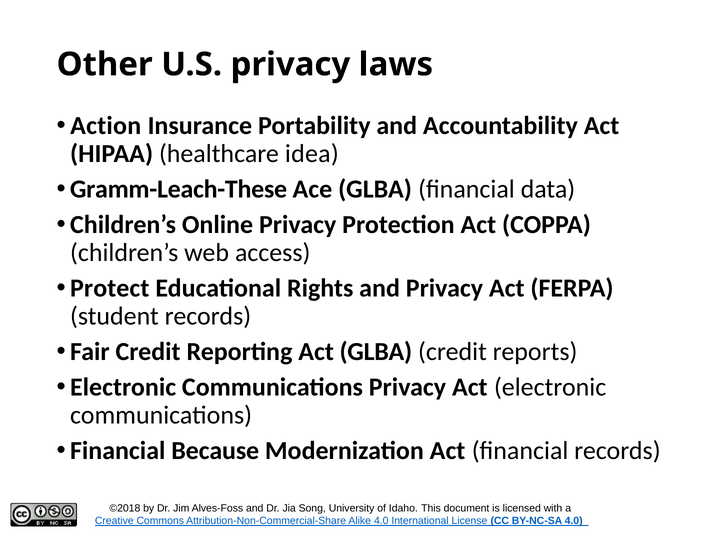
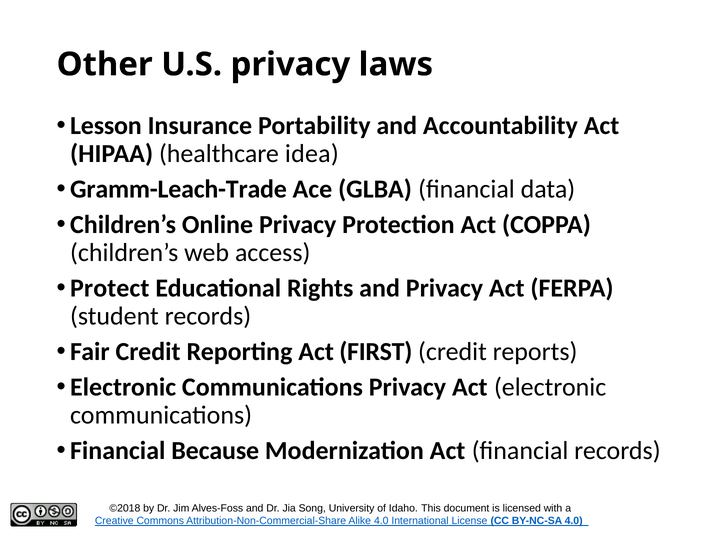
Action: Action -> Lesson
Gramm-Leach-These: Gramm-Leach-These -> Gramm-Leach-Trade
Act GLBA: GLBA -> FIRST
